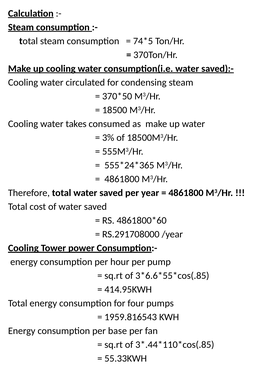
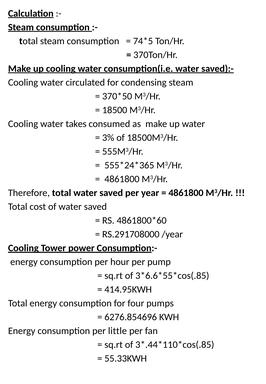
1959.816543: 1959.816543 -> 6276.854696
base: base -> little
